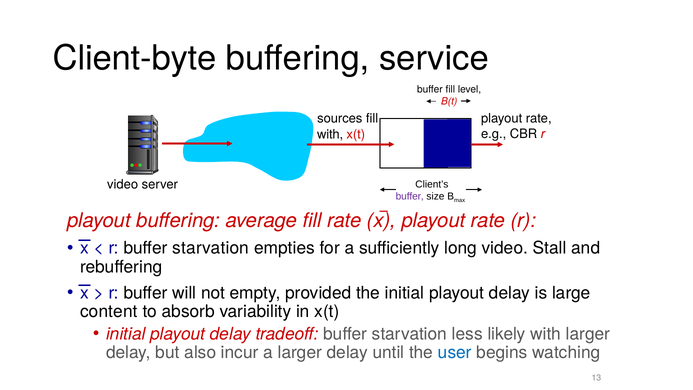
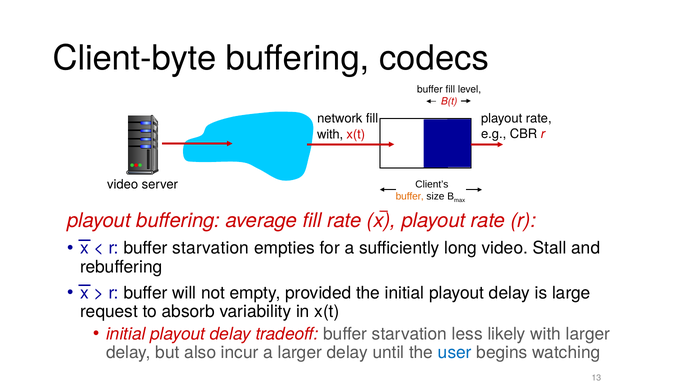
service: service -> codecs
sources: sources -> network
buffer at (410, 196) colour: purple -> orange
content: content -> request
